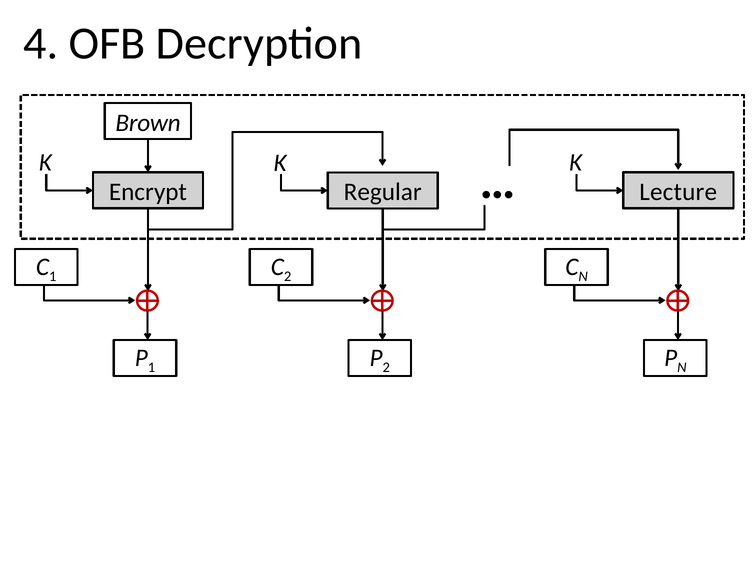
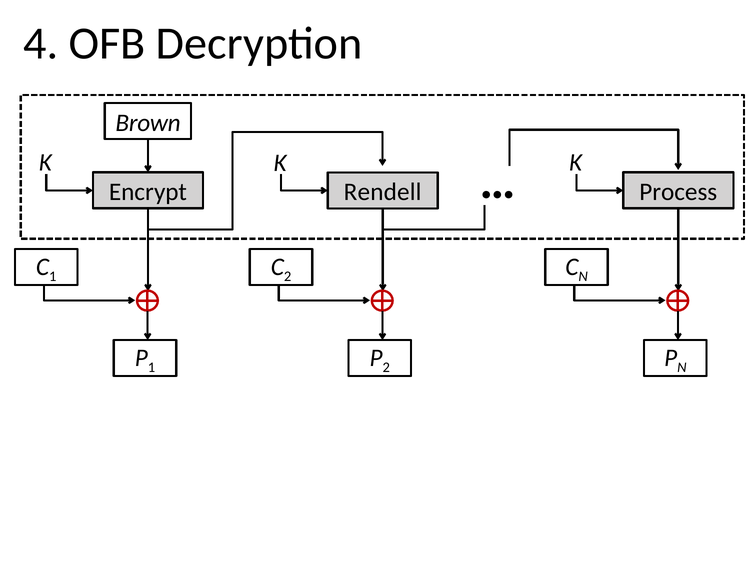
Regular: Regular -> Rendell
Lecture: Lecture -> Process
